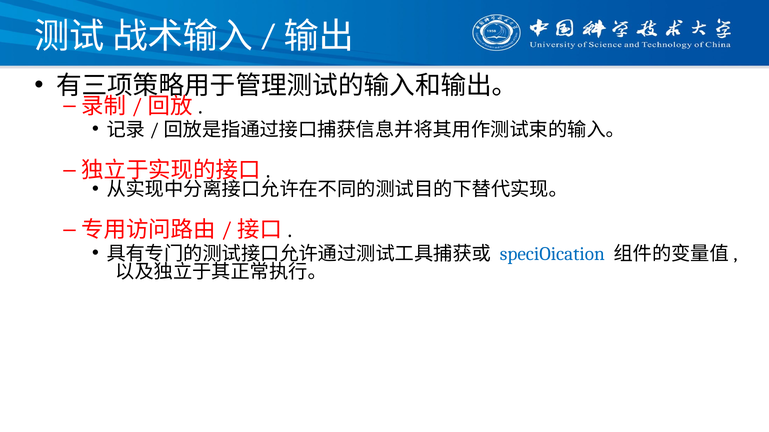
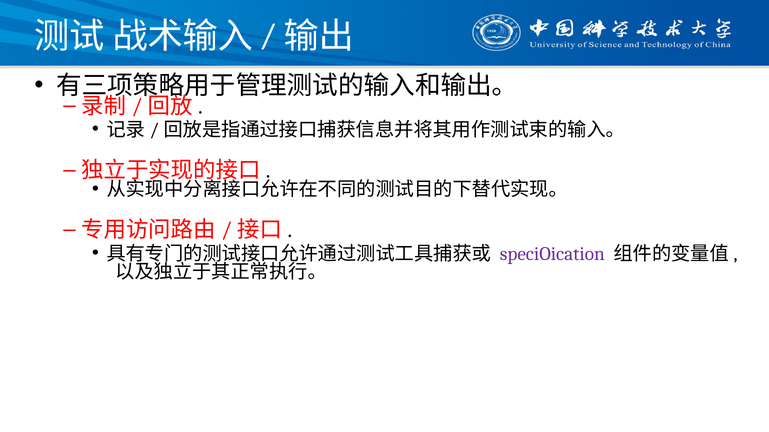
speciOication colour: blue -> purple
